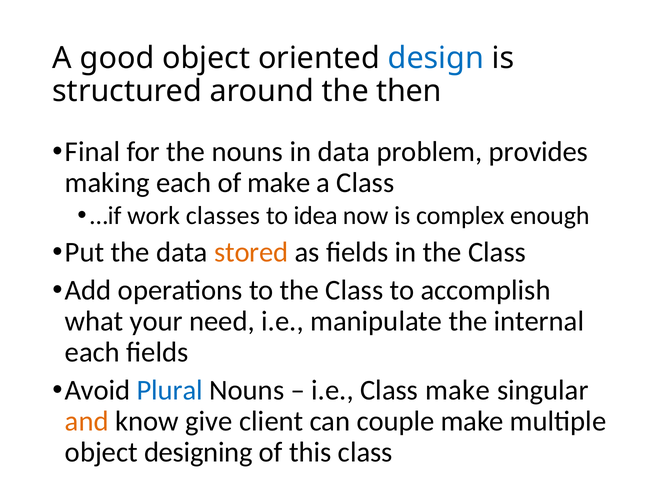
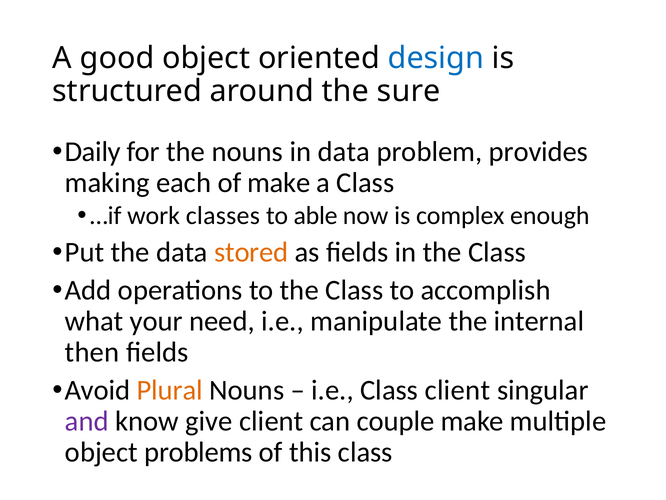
then: then -> sure
Final: Final -> Daily
idea: idea -> able
each at (92, 352): each -> then
Plural colour: blue -> orange
Class make: make -> client
and colour: orange -> purple
designing: designing -> problems
